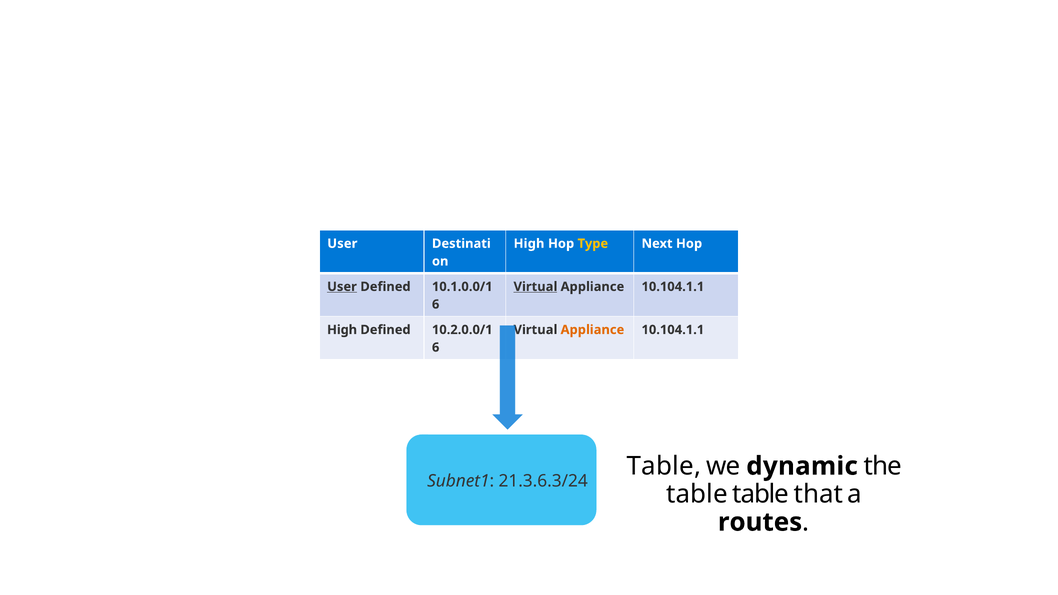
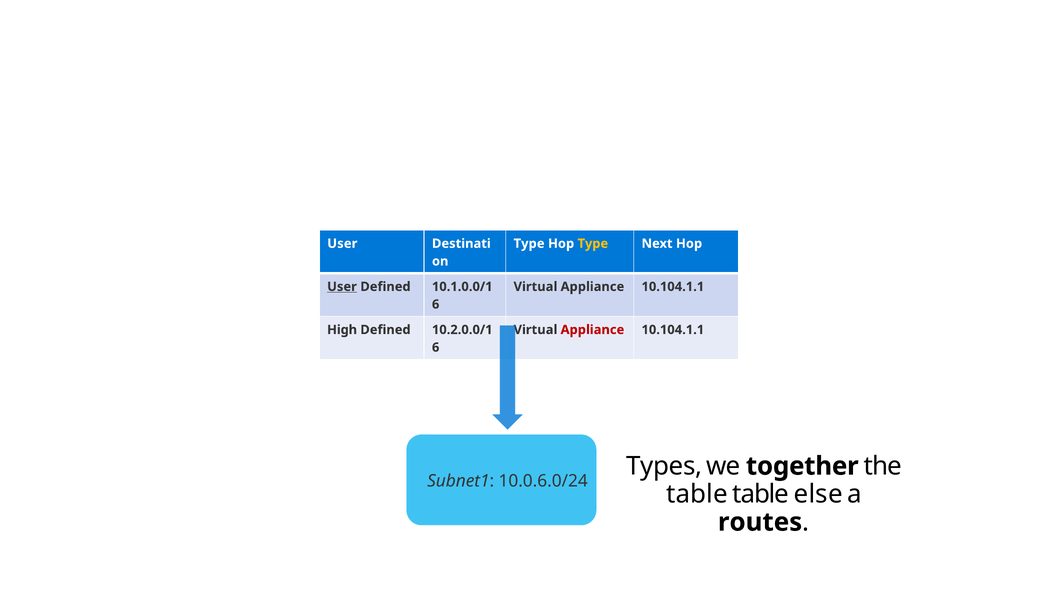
High at (529, 244): High -> Type
Virtual at (535, 287) underline: present -> none
Appliance at (592, 330) colour: orange -> red
Table at (664, 466): Table -> Types
dynamic: dynamic -> together
21.3.6.3/24: 21.3.6.3/24 -> 10.0.6.0/24
that: that -> else
